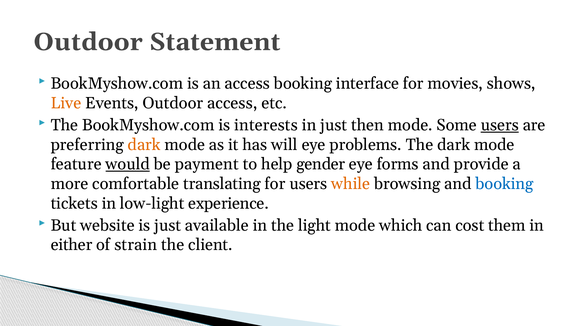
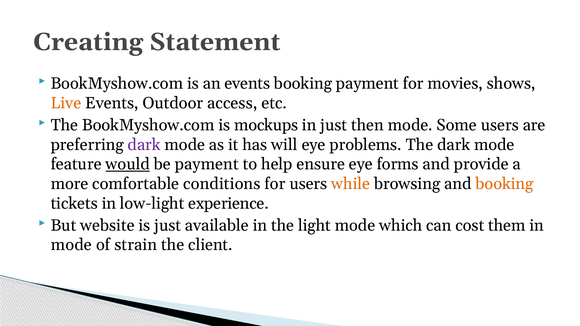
Outdoor at (88, 42): Outdoor -> Creating
an access: access -> events
booking interface: interface -> payment
interests: interests -> mockups
users at (500, 125) underline: present -> none
dark at (144, 145) colour: orange -> purple
gender: gender -> ensure
translating: translating -> conditions
booking at (505, 184) colour: blue -> orange
either at (72, 245): either -> mode
